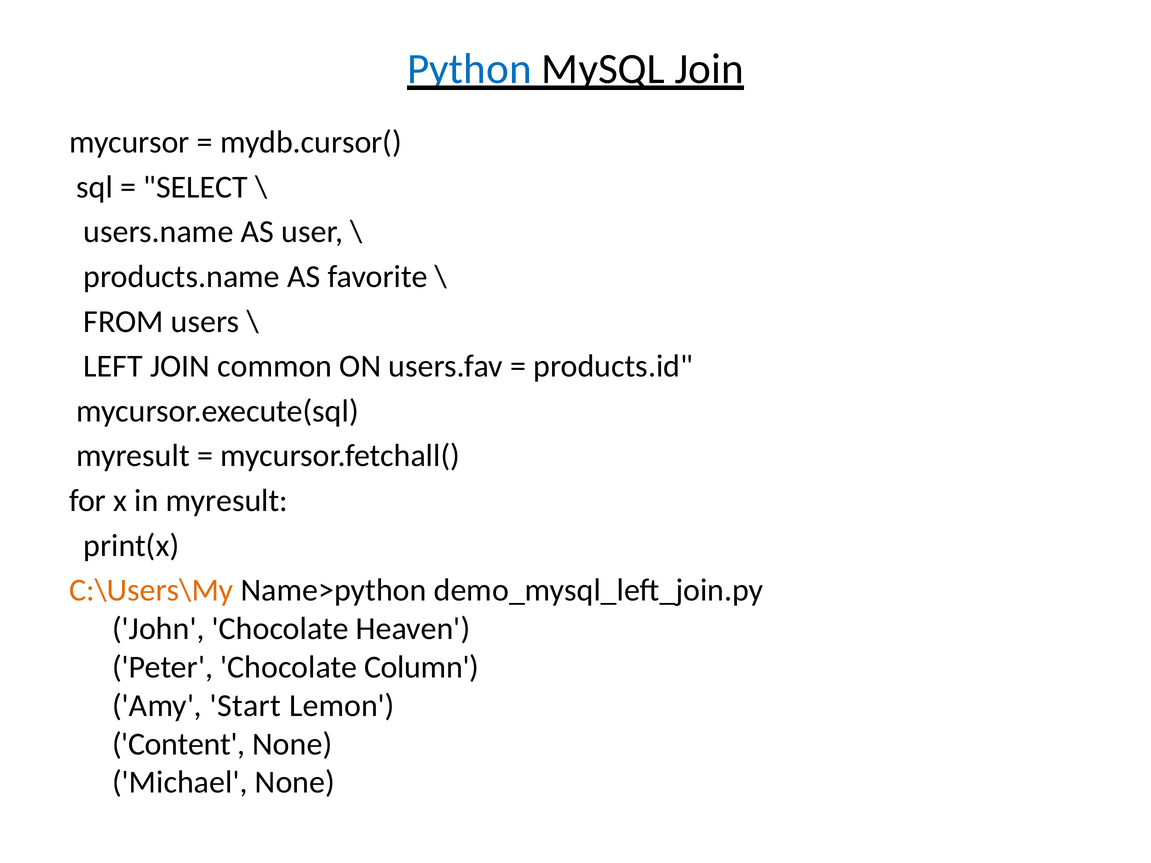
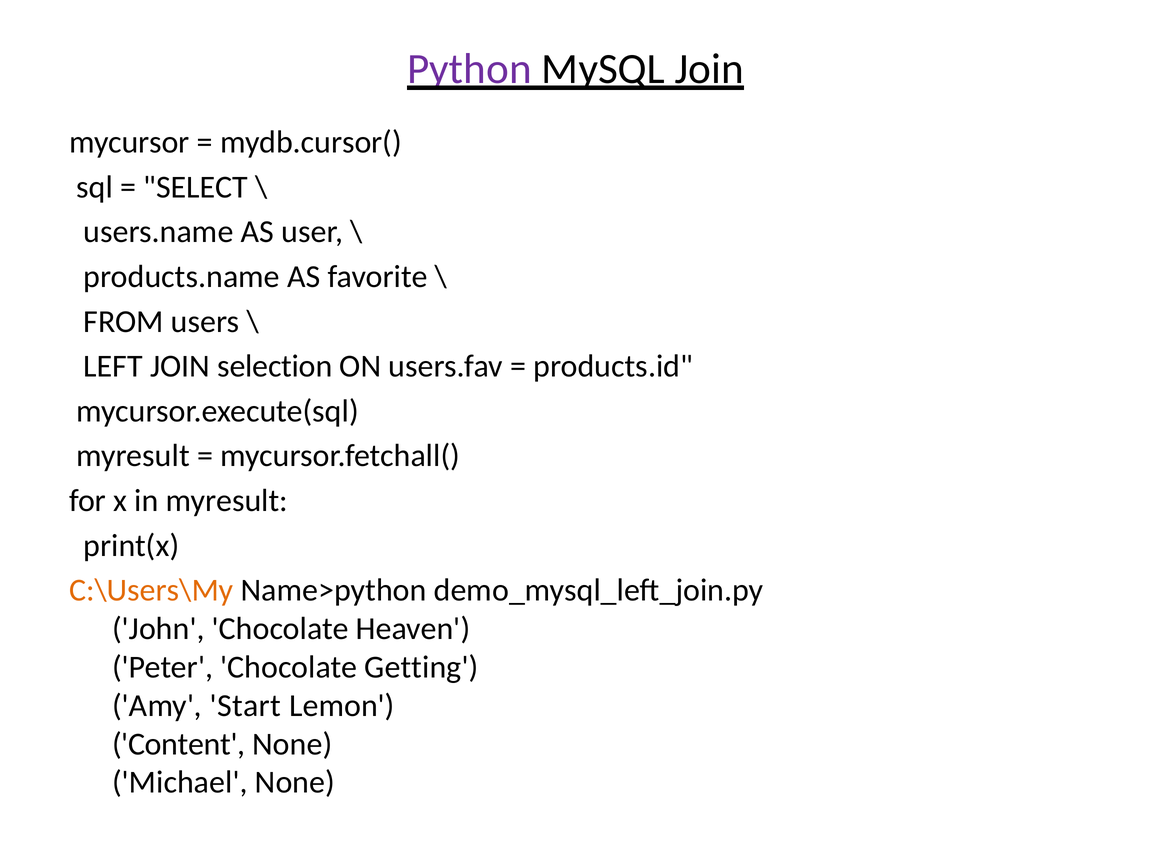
Python colour: blue -> purple
common: common -> selection
Column: Column -> Getting
